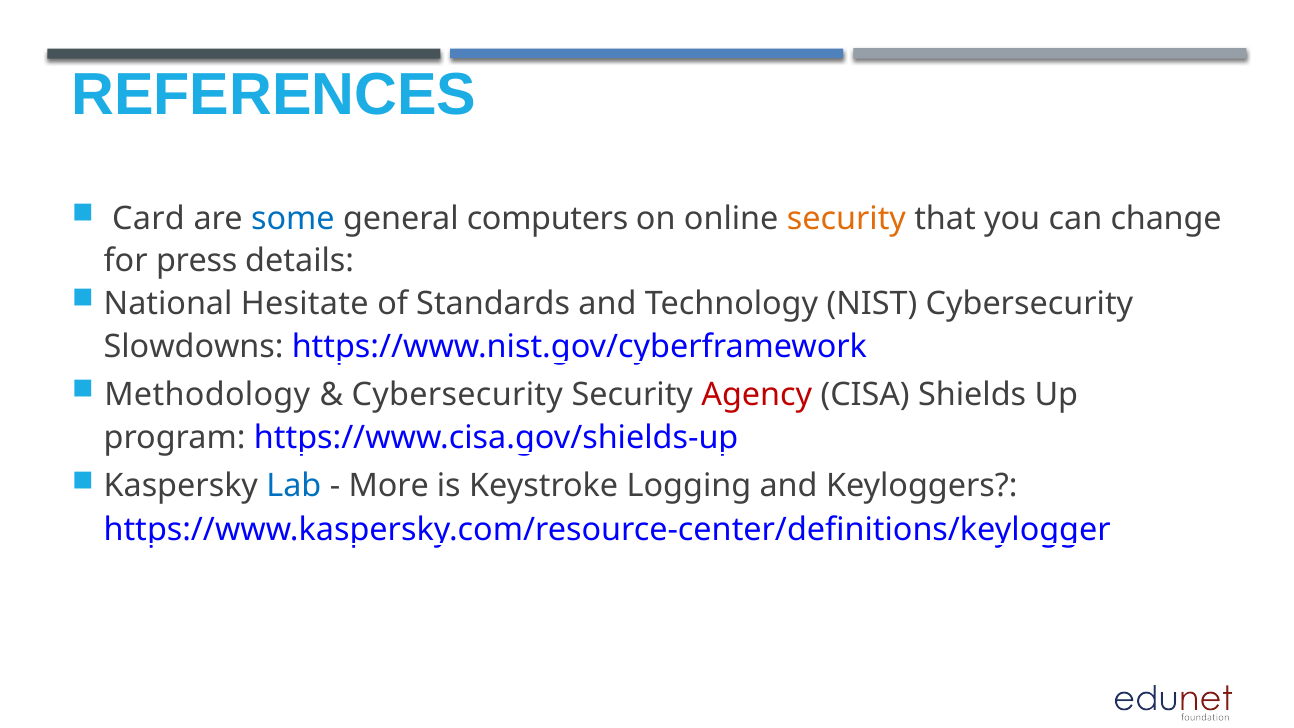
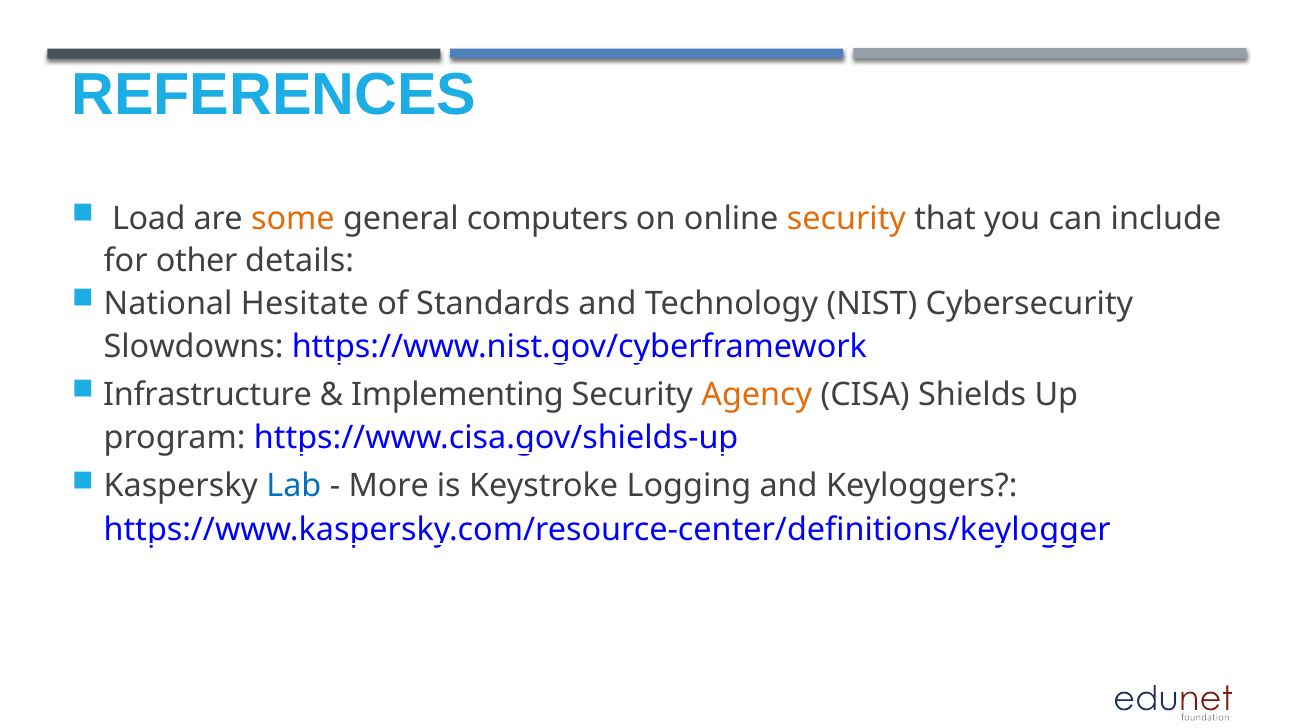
Card: Card -> Load
some colour: blue -> orange
change: change -> include
press: press -> other
Methodology: Methodology -> Infrastructure
Cybersecurity at (457, 395): Cybersecurity -> Implementing
Agency colour: red -> orange
